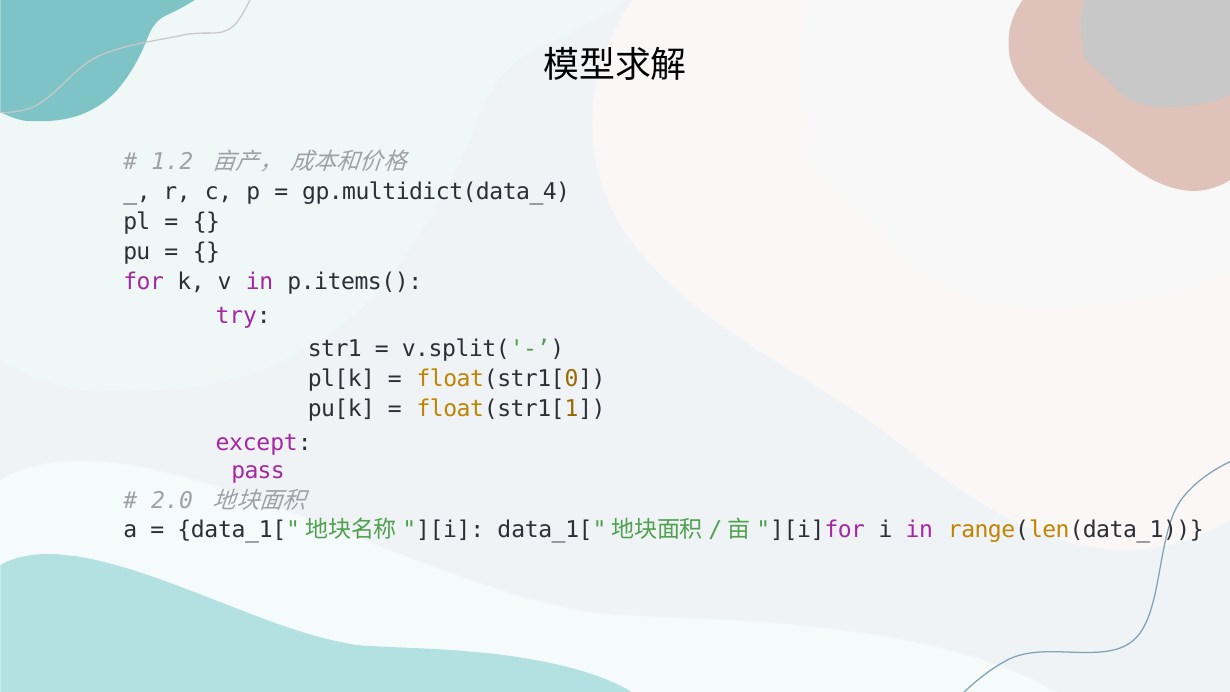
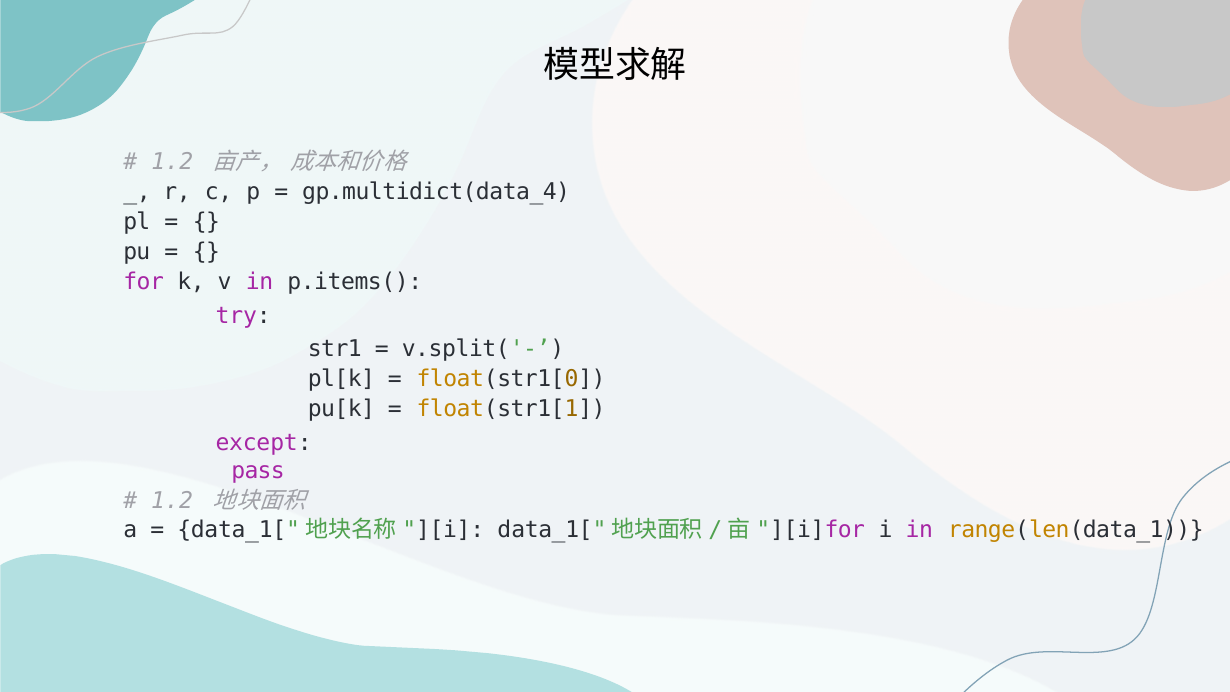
2.0 at (172, 500): 2.0 -> 1.2
